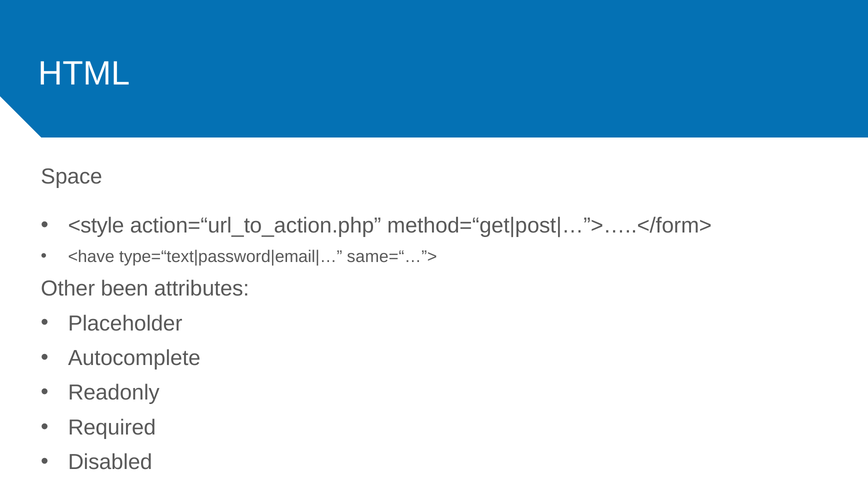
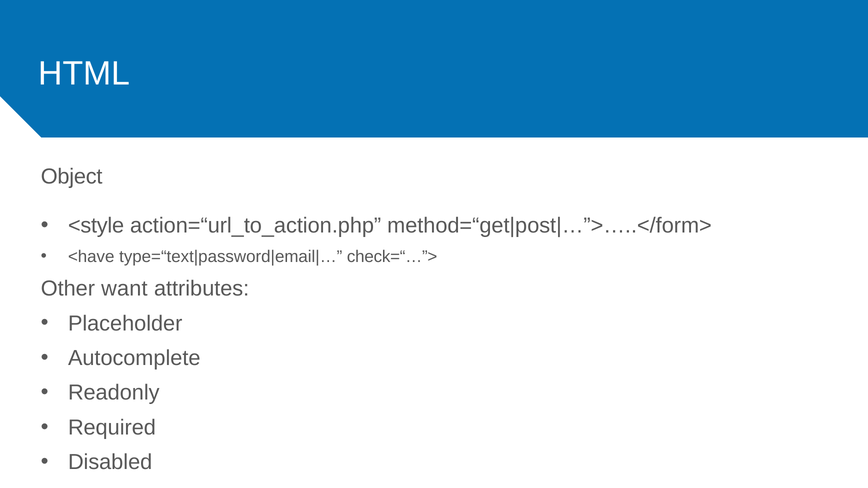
Space: Space -> Object
same=“…”>: same=“…”> -> check=“…”>
been: been -> want
